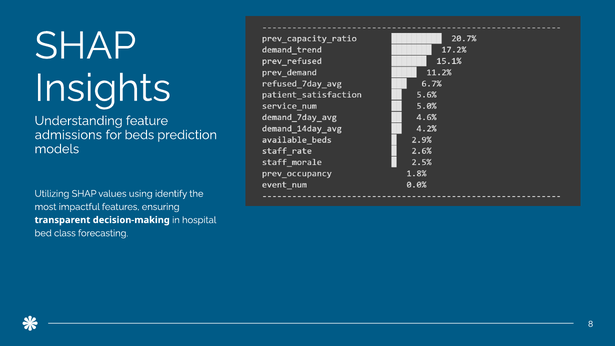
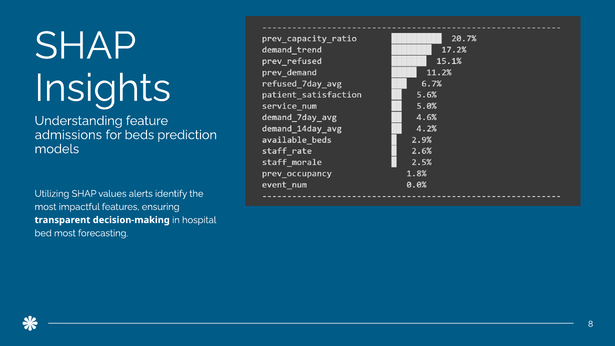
using: using -> alerts
bed class: class -> most
